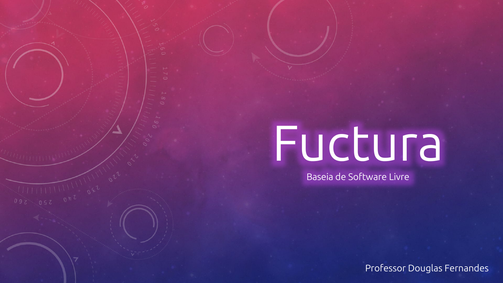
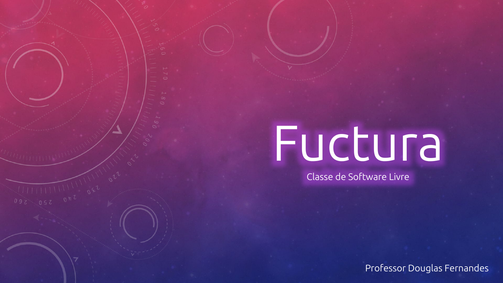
Baseia: Baseia -> Classe
